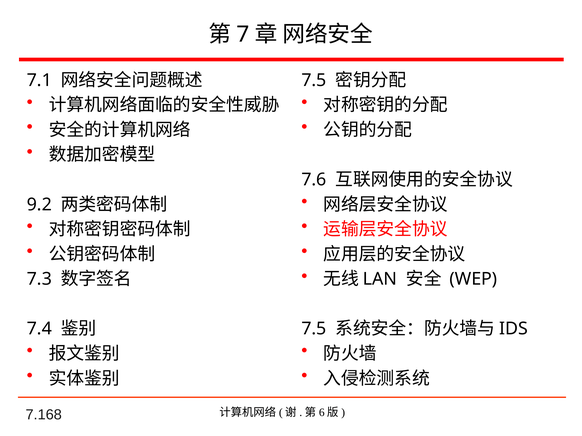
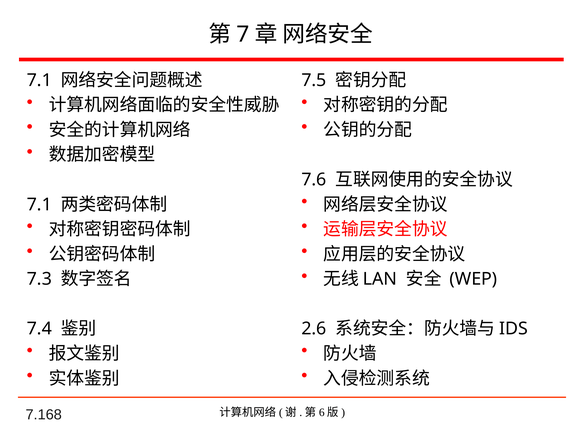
9.2 at (39, 205): 9.2 -> 7.1
7.5 at (314, 329): 7.5 -> 2.6
